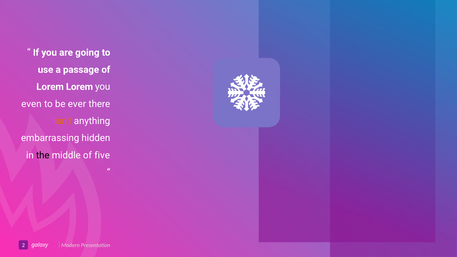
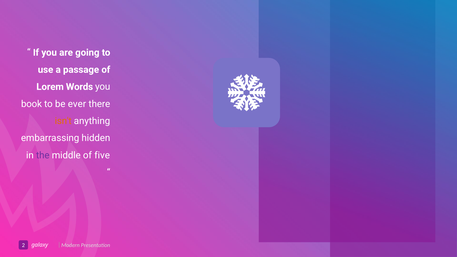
Lorem Lorem: Lorem -> Words
even: even -> book
the colour: black -> purple
